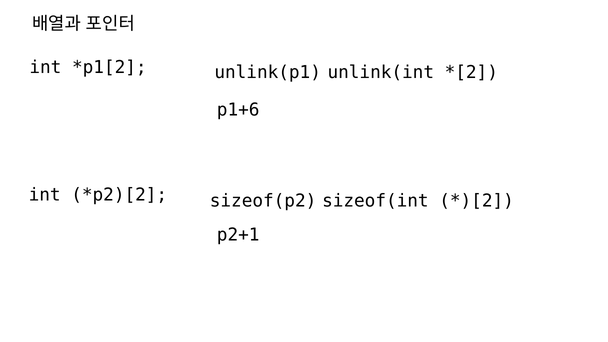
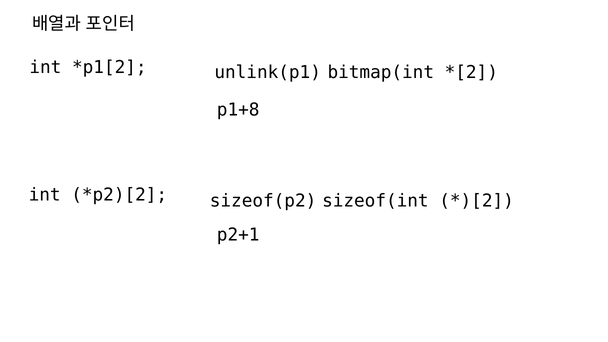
unlink(int: unlink(int -> bitmap(int
p1+6: p1+6 -> p1+8
